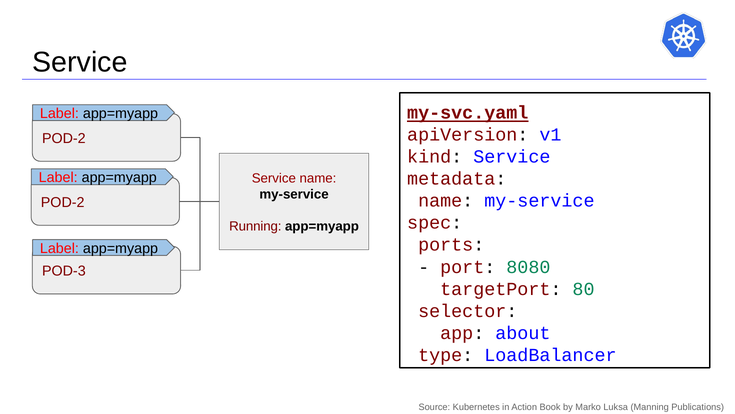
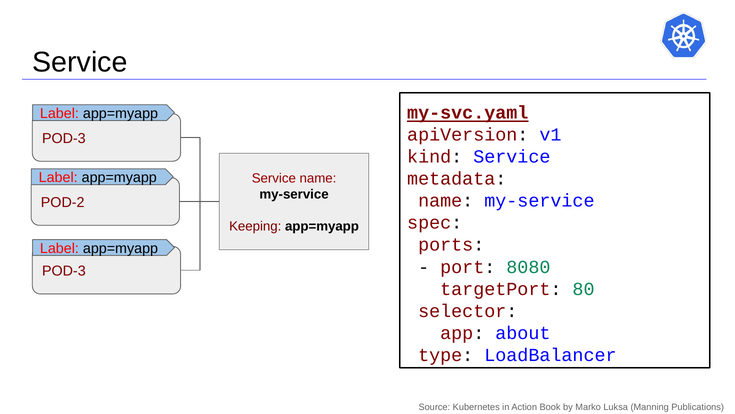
POD-2 at (64, 138): POD-2 -> POD-3
Running: Running -> Keeping
